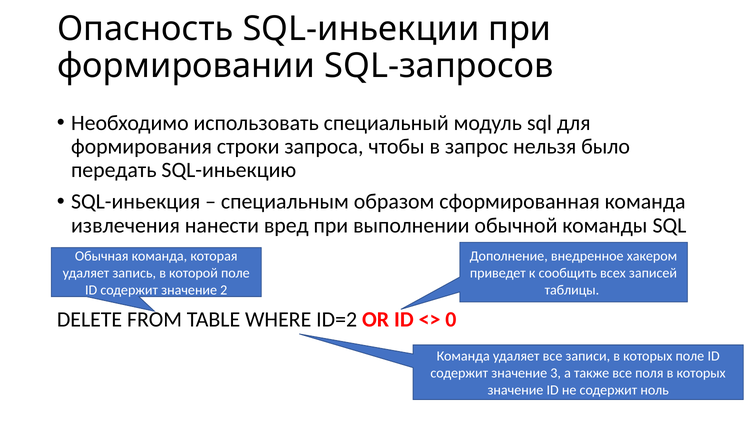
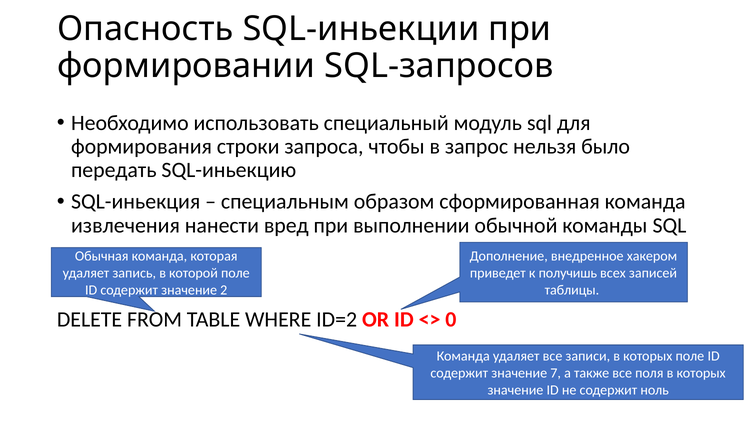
сообщить: сообщить -> получишь
3: 3 -> 7
